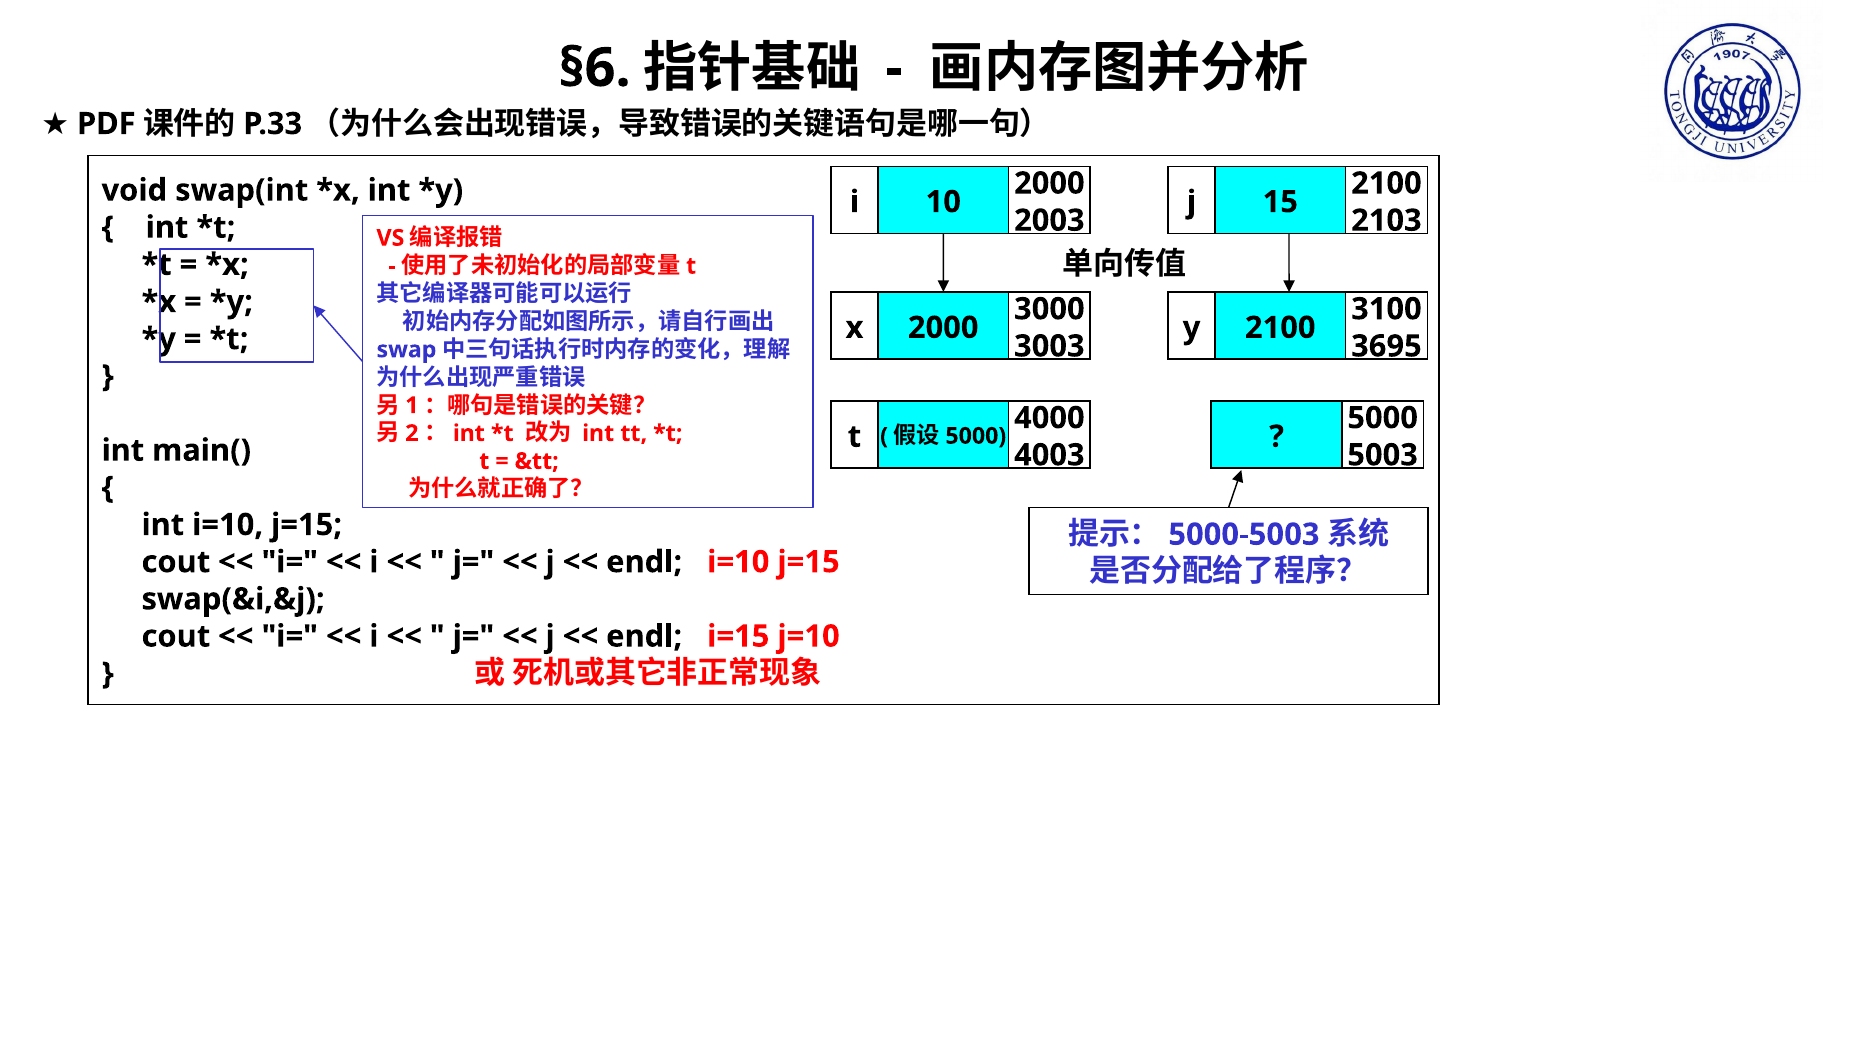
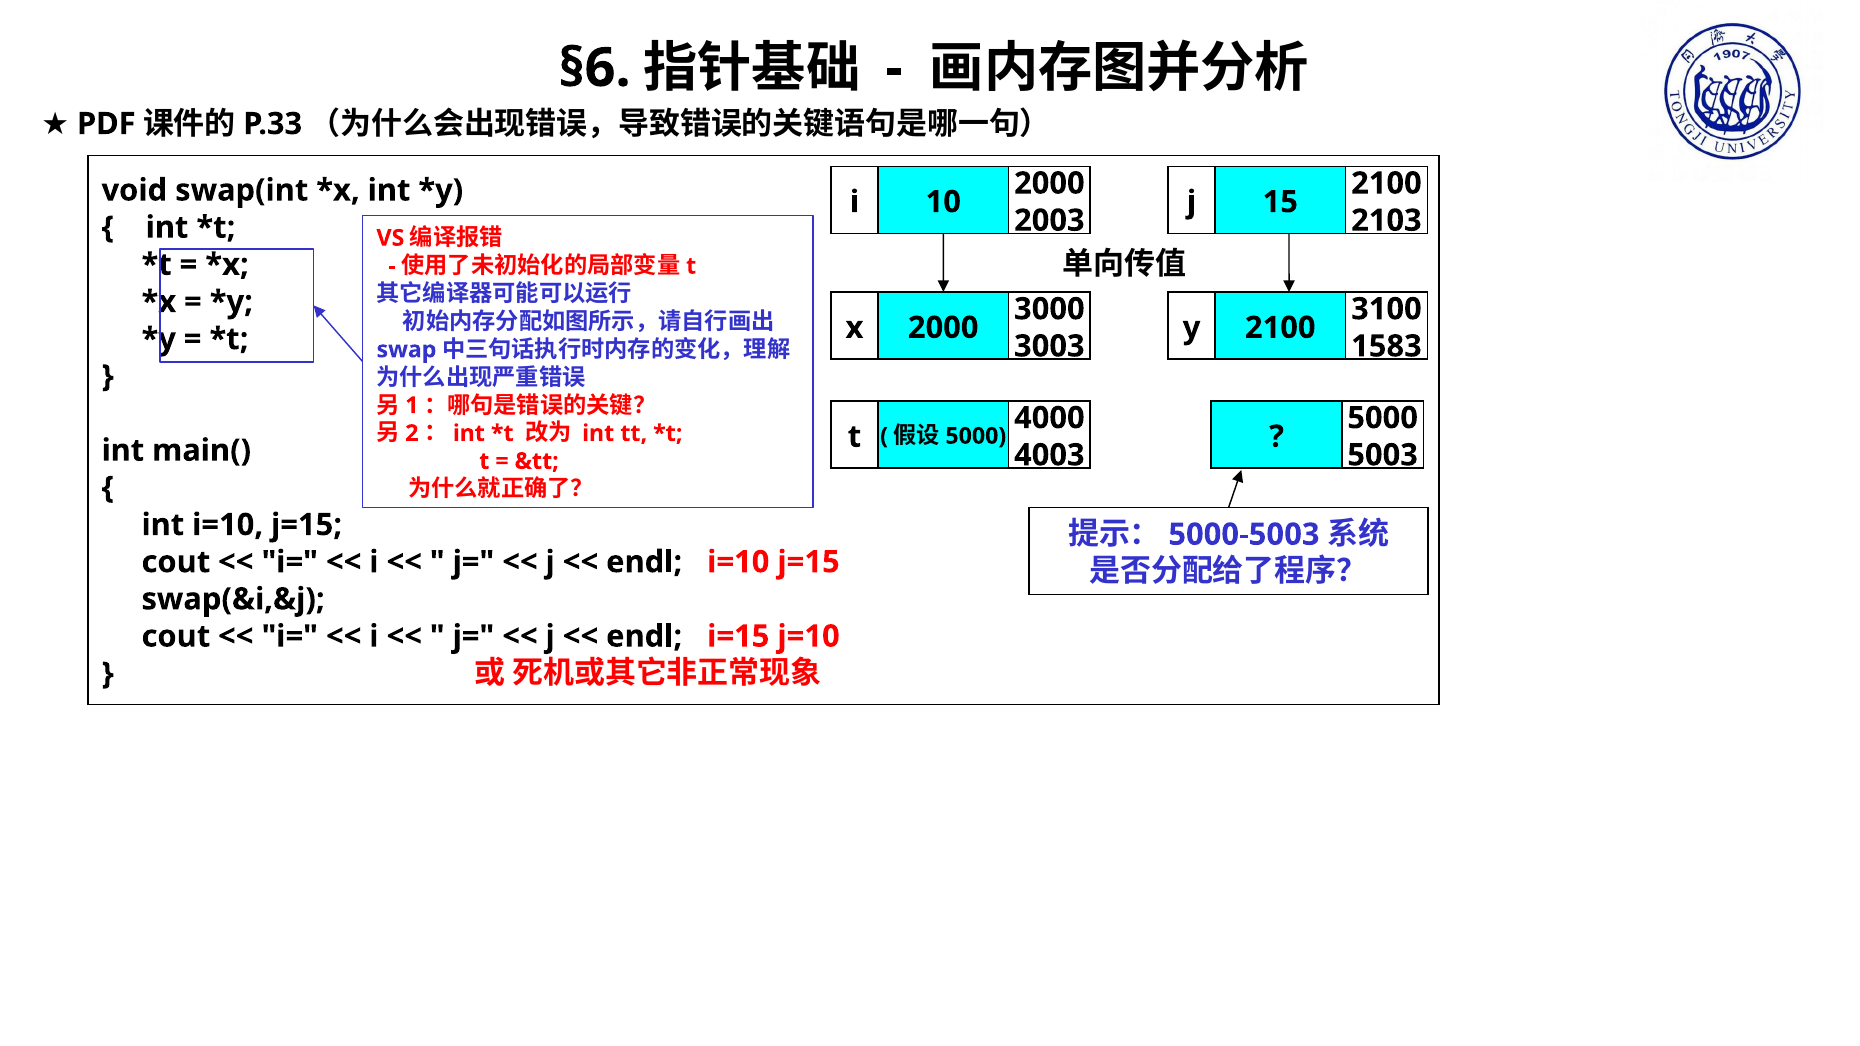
3695: 3695 -> 1583
